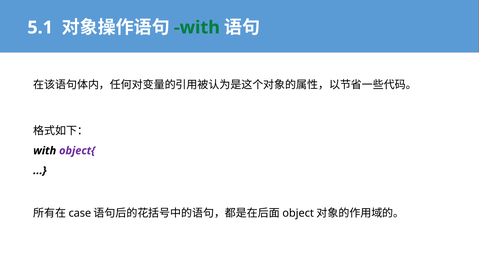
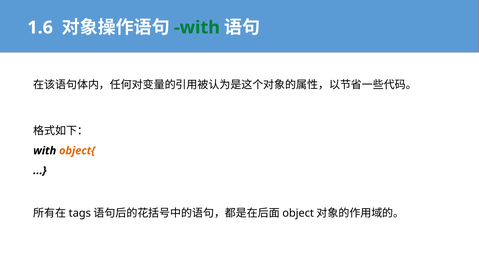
5.1: 5.1 -> 1.6
object{ colour: purple -> orange
case: case -> tags
